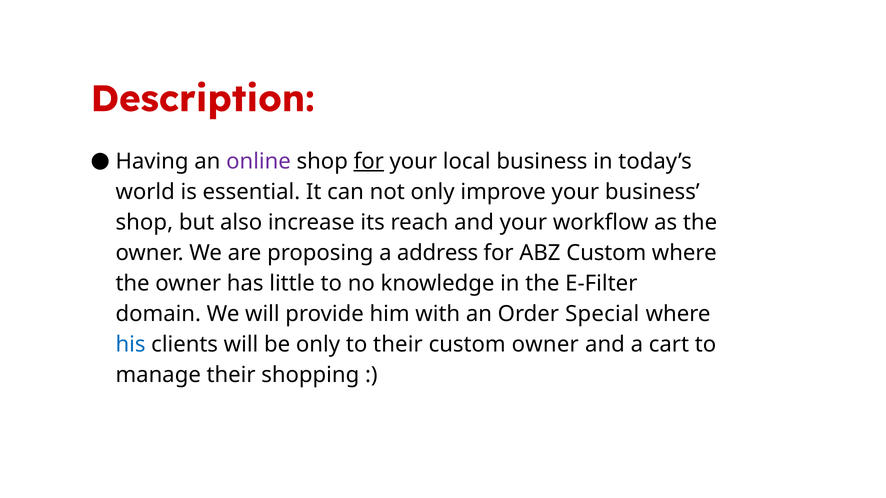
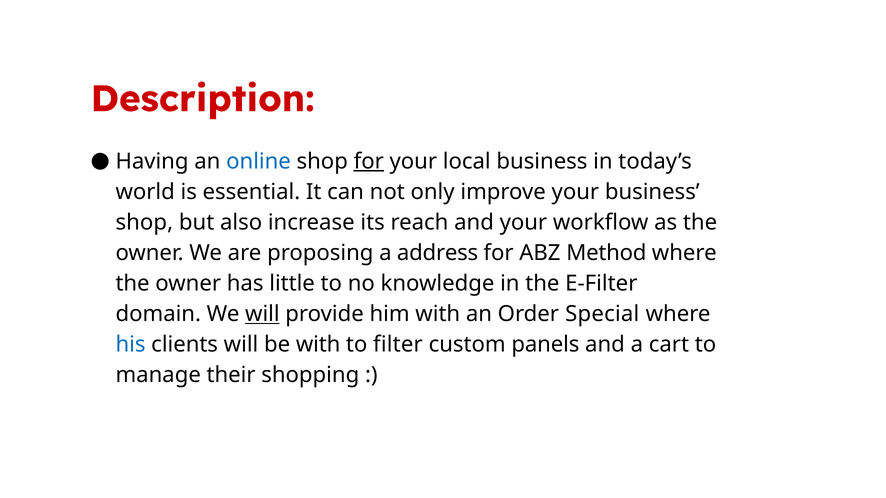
online colour: purple -> blue
ABZ Custom: Custom -> Method
will at (262, 314) underline: none -> present
be only: only -> with
to their: their -> filter
custom owner: owner -> panels
